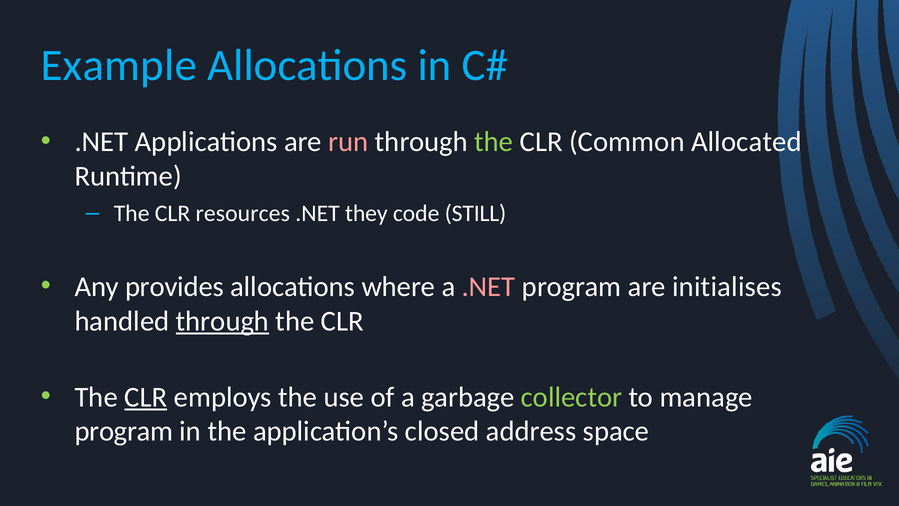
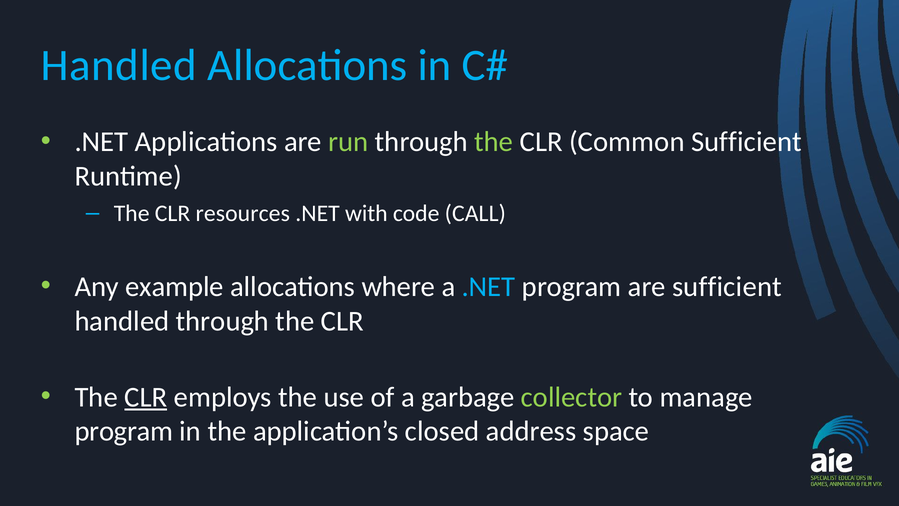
Example at (119, 66): Example -> Handled
run colour: pink -> light green
Common Allocated: Allocated -> Sufficient
they: they -> with
STILL: STILL -> CALL
provides: provides -> example
.NET at (489, 286) colour: pink -> light blue
are initialises: initialises -> sufficient
through at (222, 321) underline: present -> none
